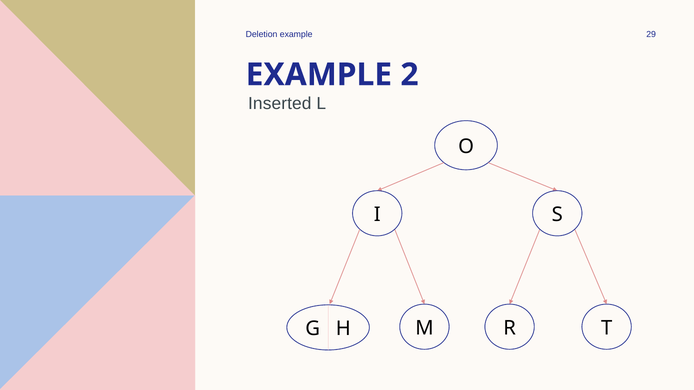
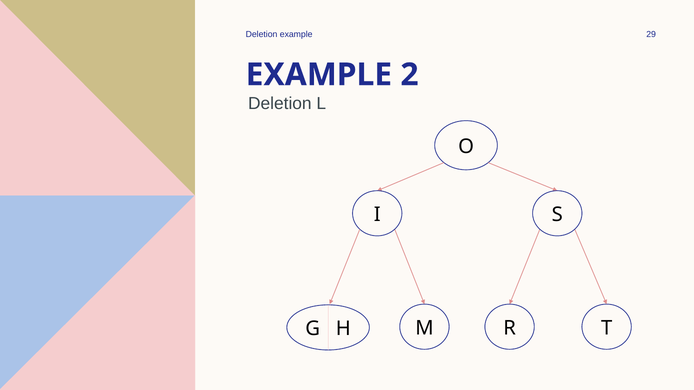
Inserted at (280, 103): Inserted -> Deletion
